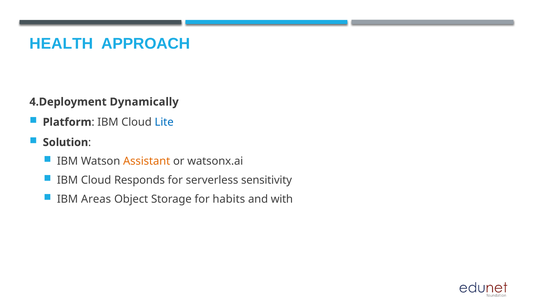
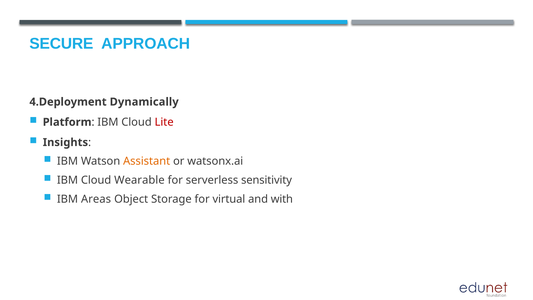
HEALTH: HEALTH -> SECURE
Lite colour: blue -> red
Solution: Solution -> Insights
Responds: Responds -> Wearable
habits: habits -> virtual
